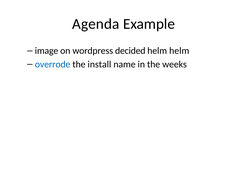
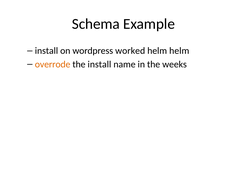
Agenda: Agenda -> Schema
image at (47, 51): image -> install
decided: decided -> worked
overrode colour: blue -> orange
